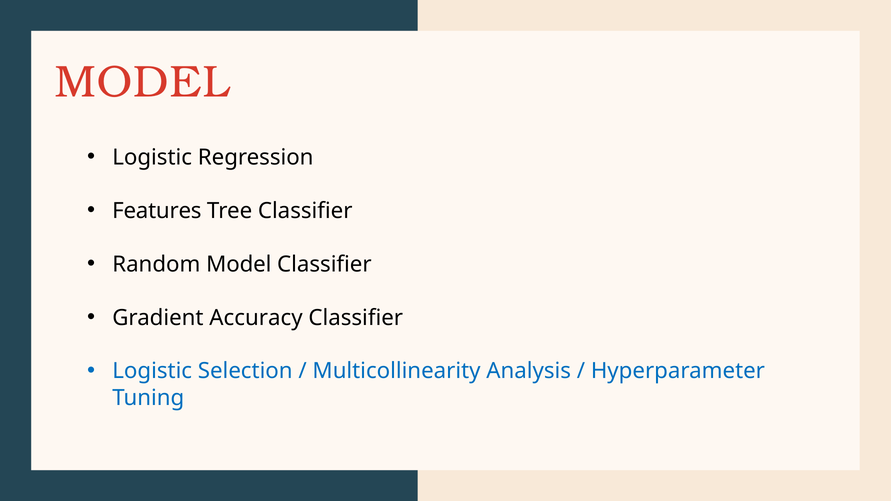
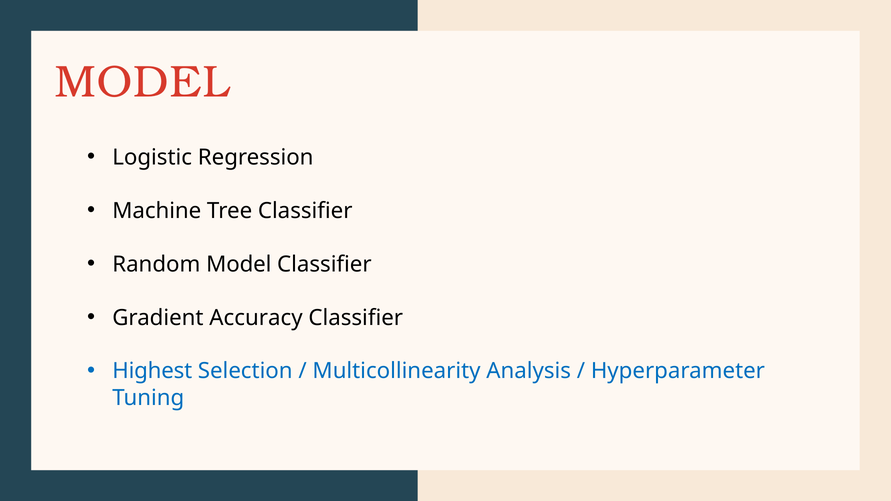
Features: Features -> Machine
Logistic at (152, 371): Logistic -> Highest
